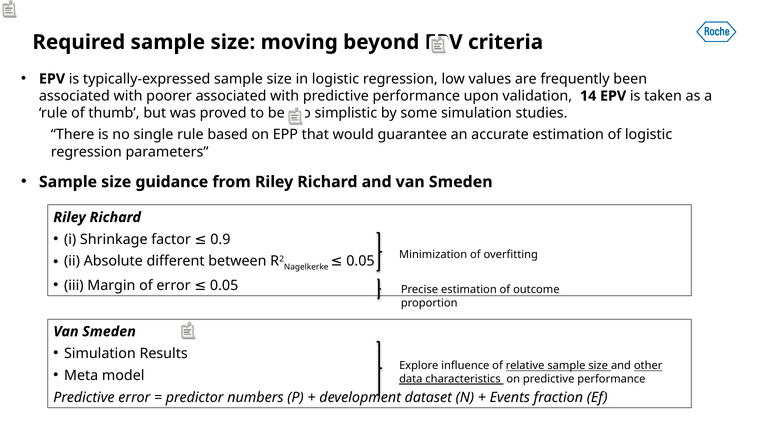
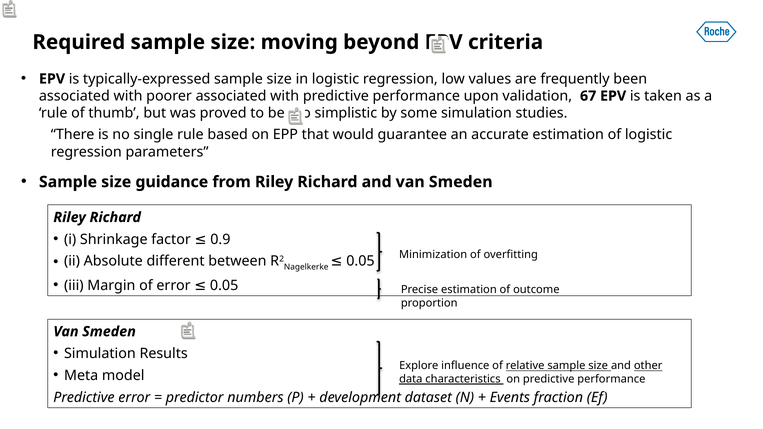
14: 14 -> 67
